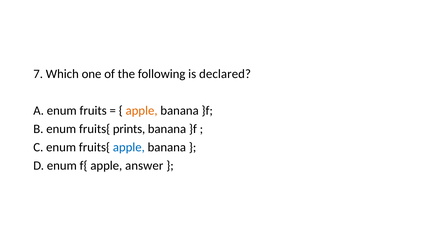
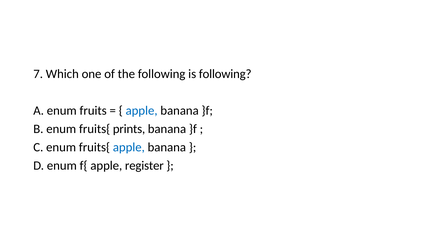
is declared: declared -> following
apple at (142, 111) colour: orange -> blue
answer: answer -> register
